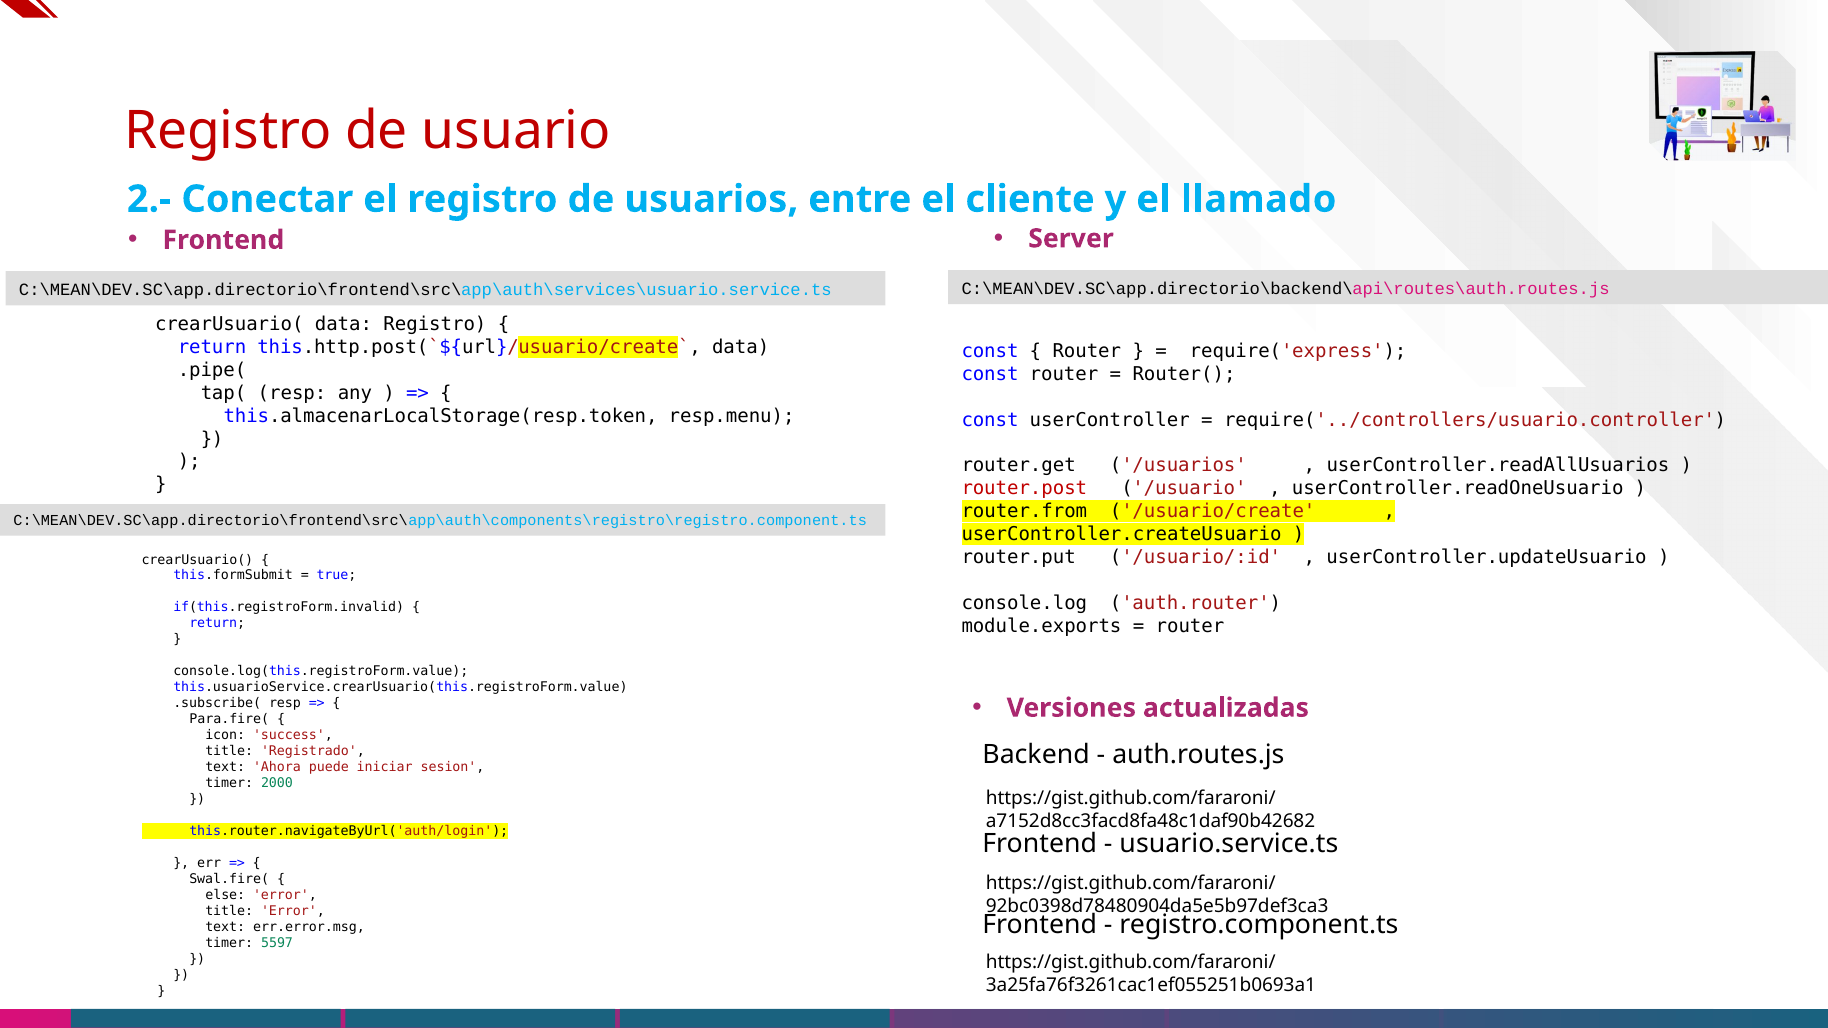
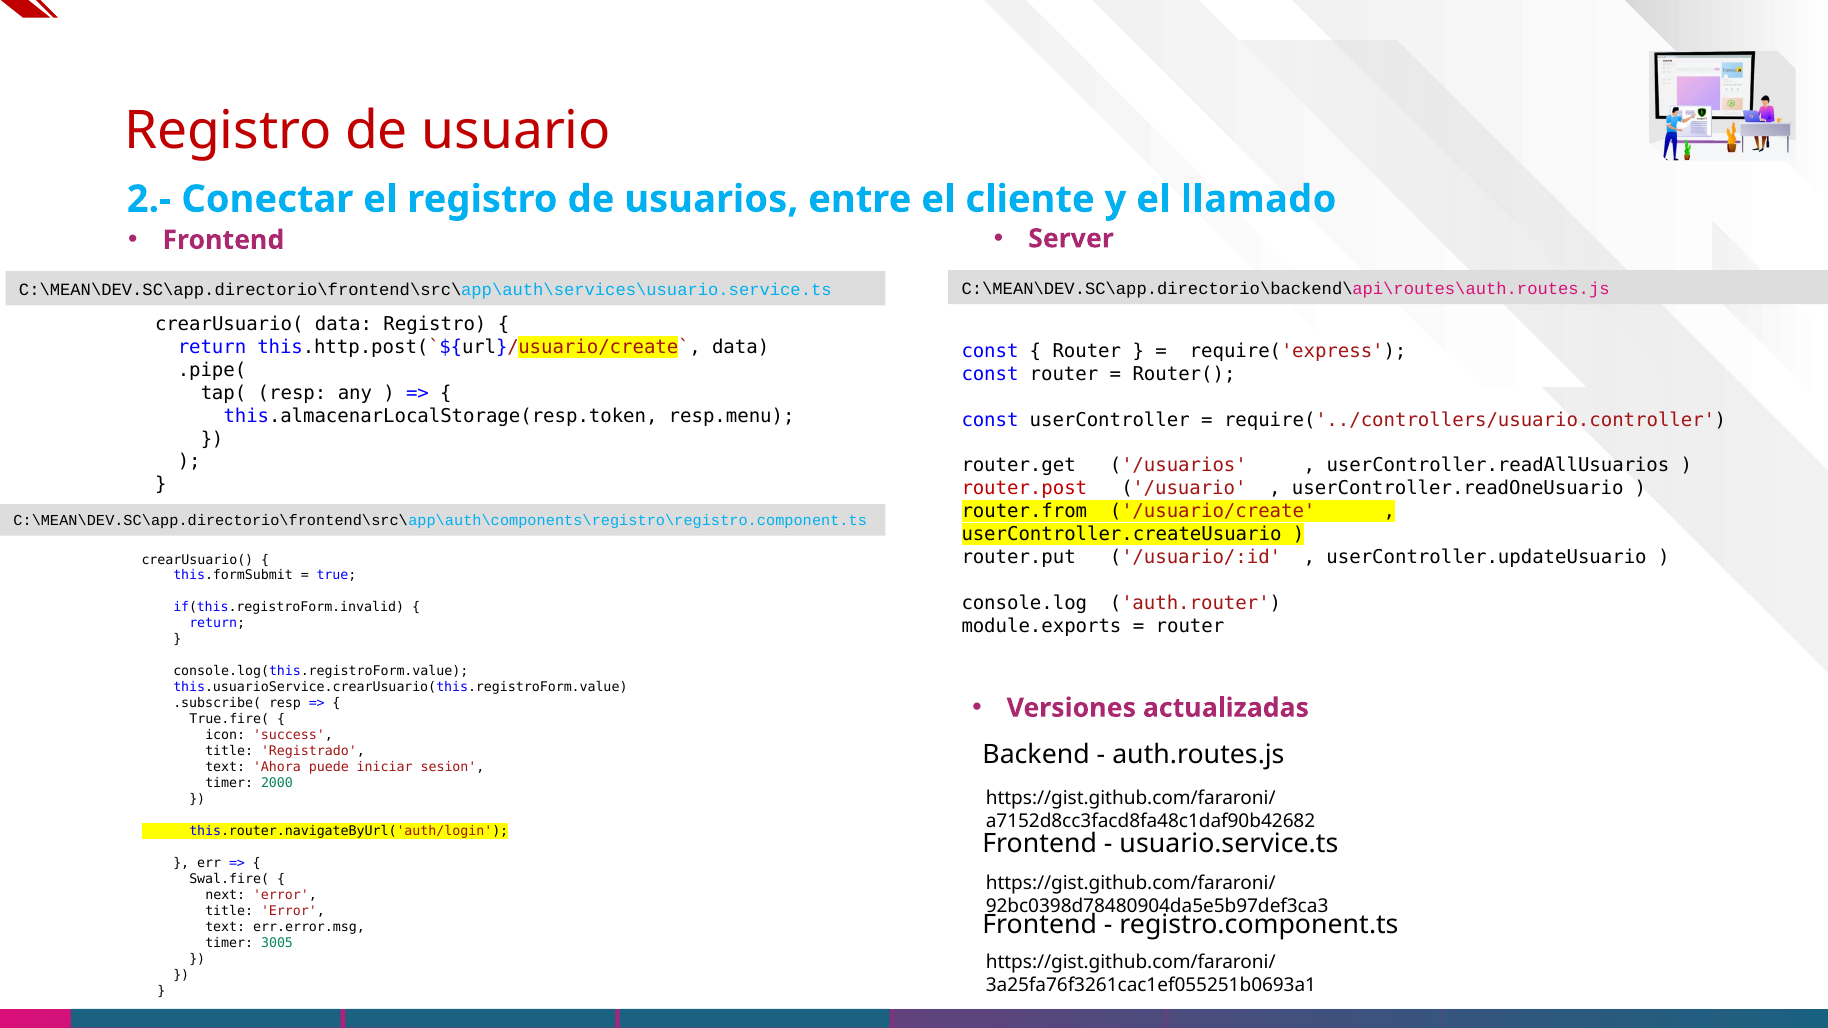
Para.fire(: Para.fire( -> True.fire(
else: else -> next
5597: 5597 -> 3005
